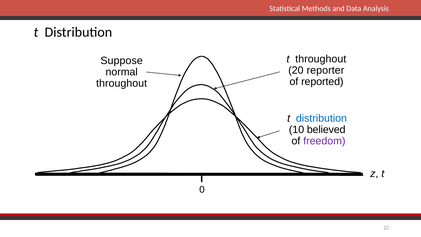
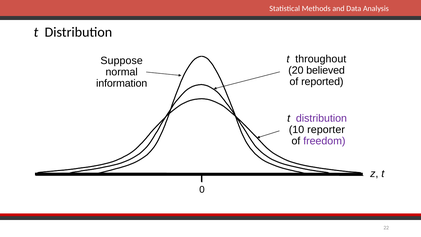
reporter: reporter -> believed
throughout at (122, 84): throughout -> information
distribution at (321, 118) colour: blue -> purple
believed: believed -> reporter
